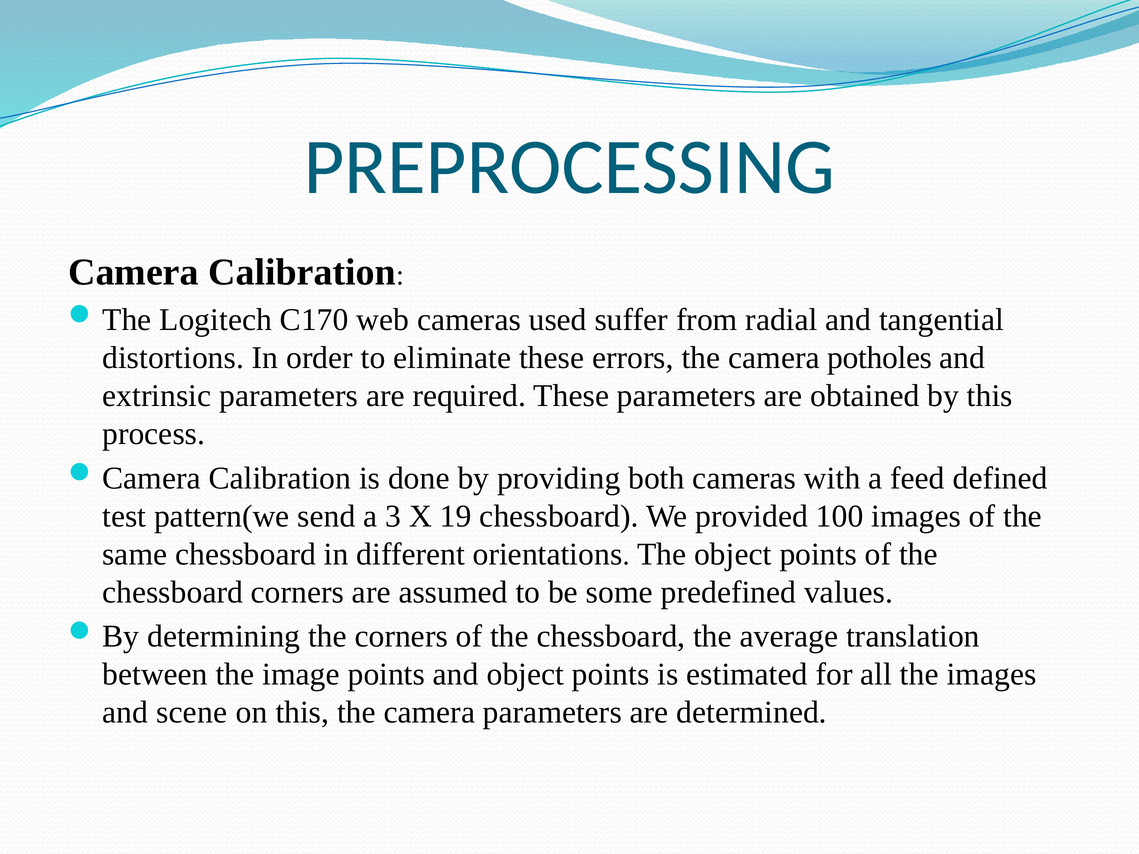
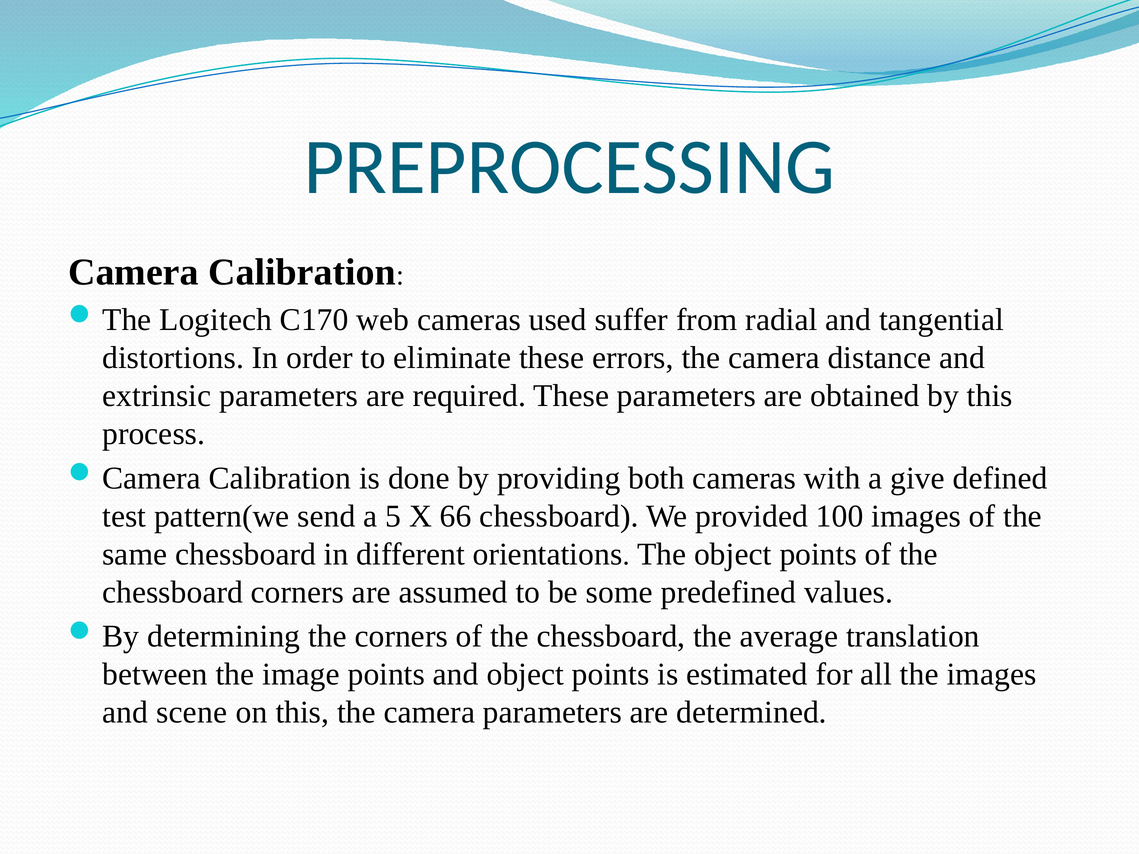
potholes: potholes -> distance
feed: feed -> give
3: 3 -> 5
19: 19 -> 66
